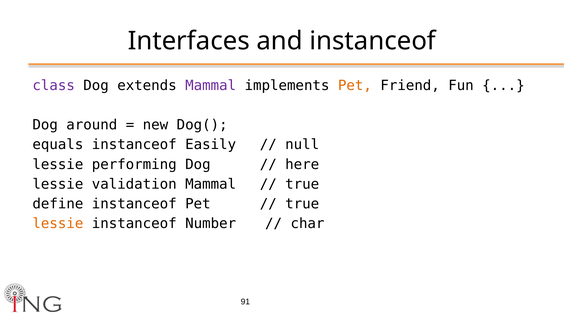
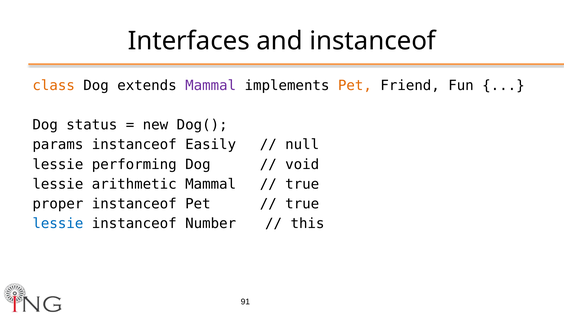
class colour: purple -> orange
around: around -> status
equals: equals -> params
here: here -> void
validation: validation -> arithmetic
define: define -> proper
lessie at (58, 224) colour: orange -> blue
char: char -> this
